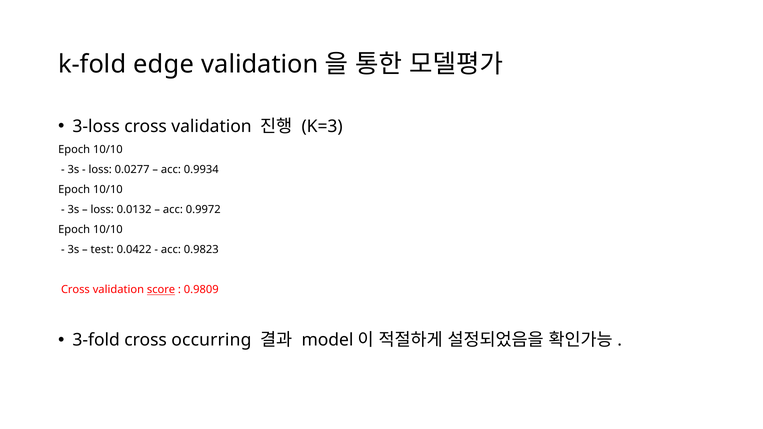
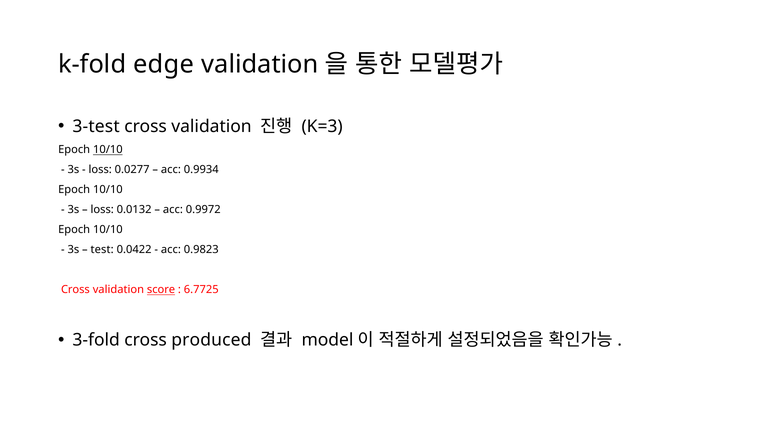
3-loss: 3-loss -> 3-test
10/10 at (108, 150) underline: none -> present
0.9809: 0.9809 -> 6.7725
occurring: occurring -> produced
